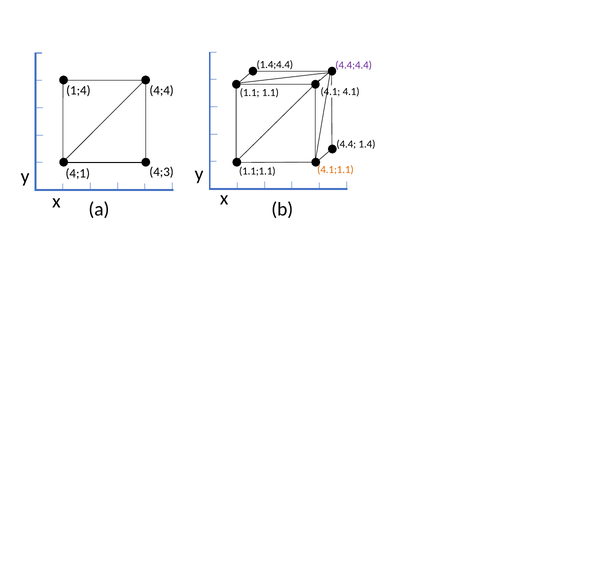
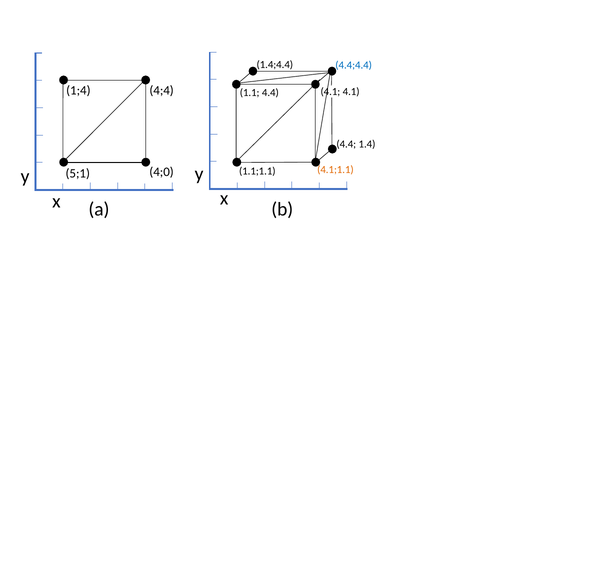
4.4;4.4 colour: purple -> blue
1.1 1.1: 1.1 -> 4.4
4;3: 4;3 -> 4;0
4;1: 4;1 -> 5;1
